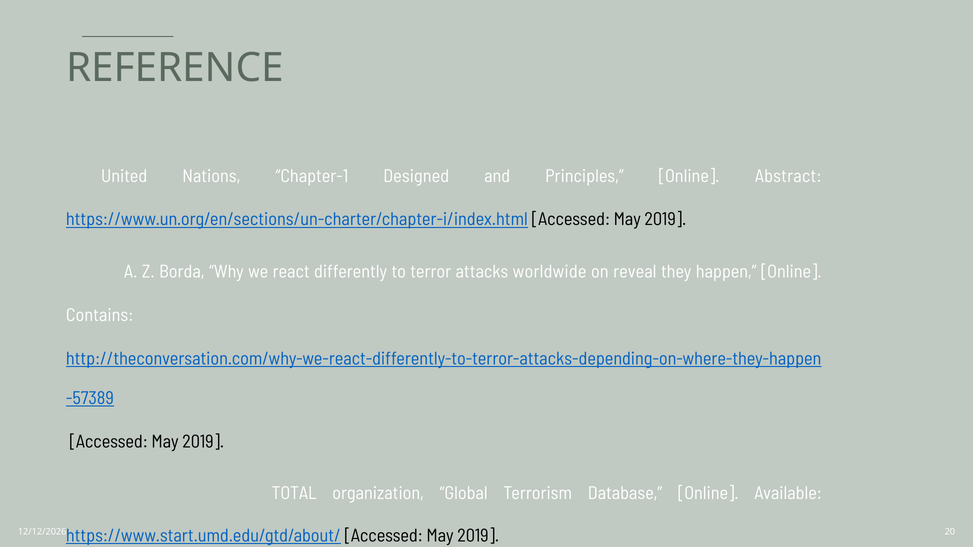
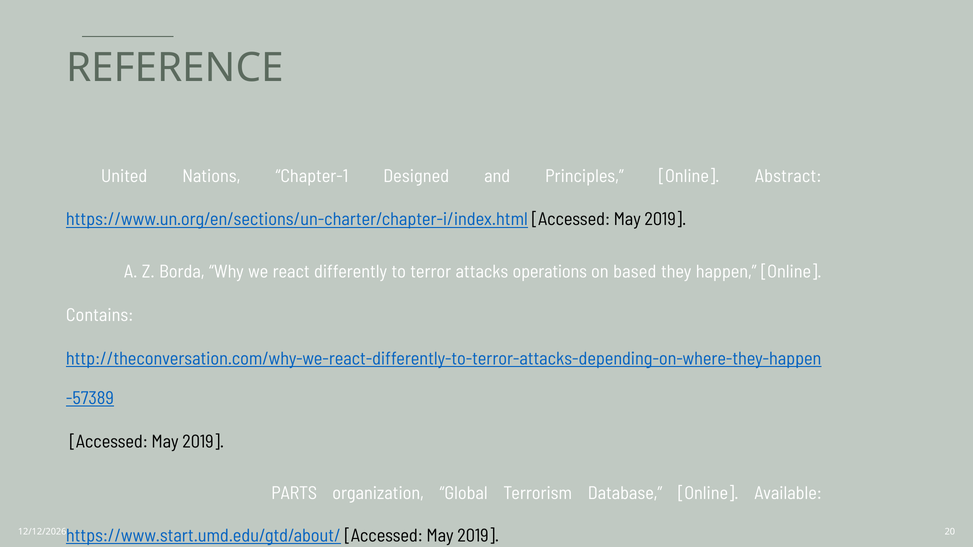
worldwide: worldwide -> operations
reveal: reveal -> based
TOTAL: TOTAL -> PARTS
